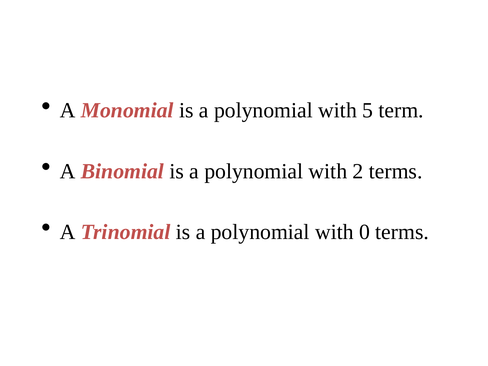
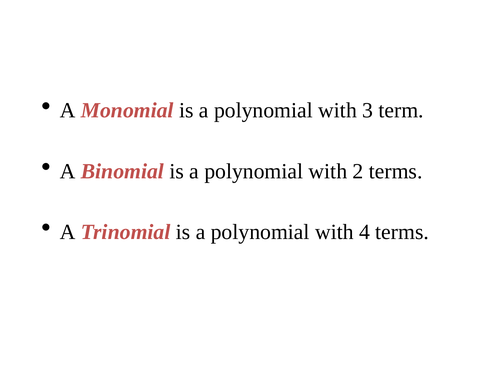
5: 5 -> 3
0: 0 -> 4
